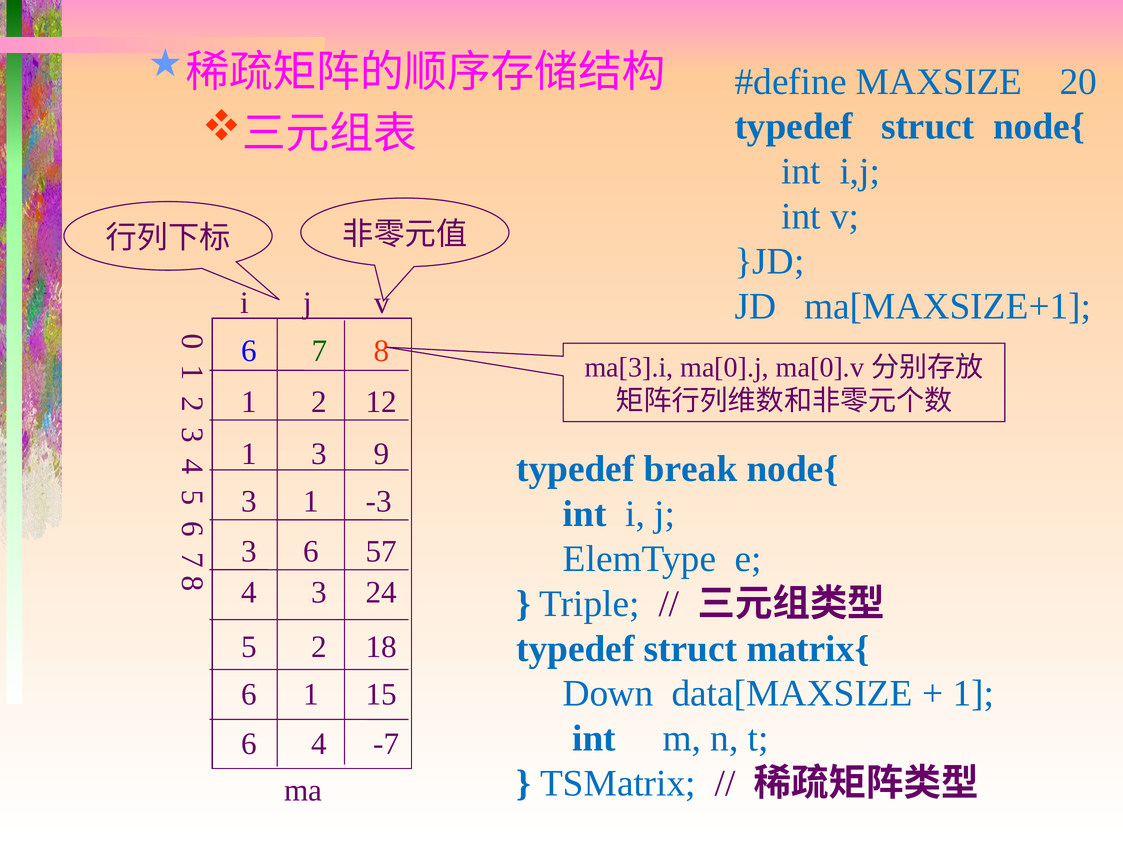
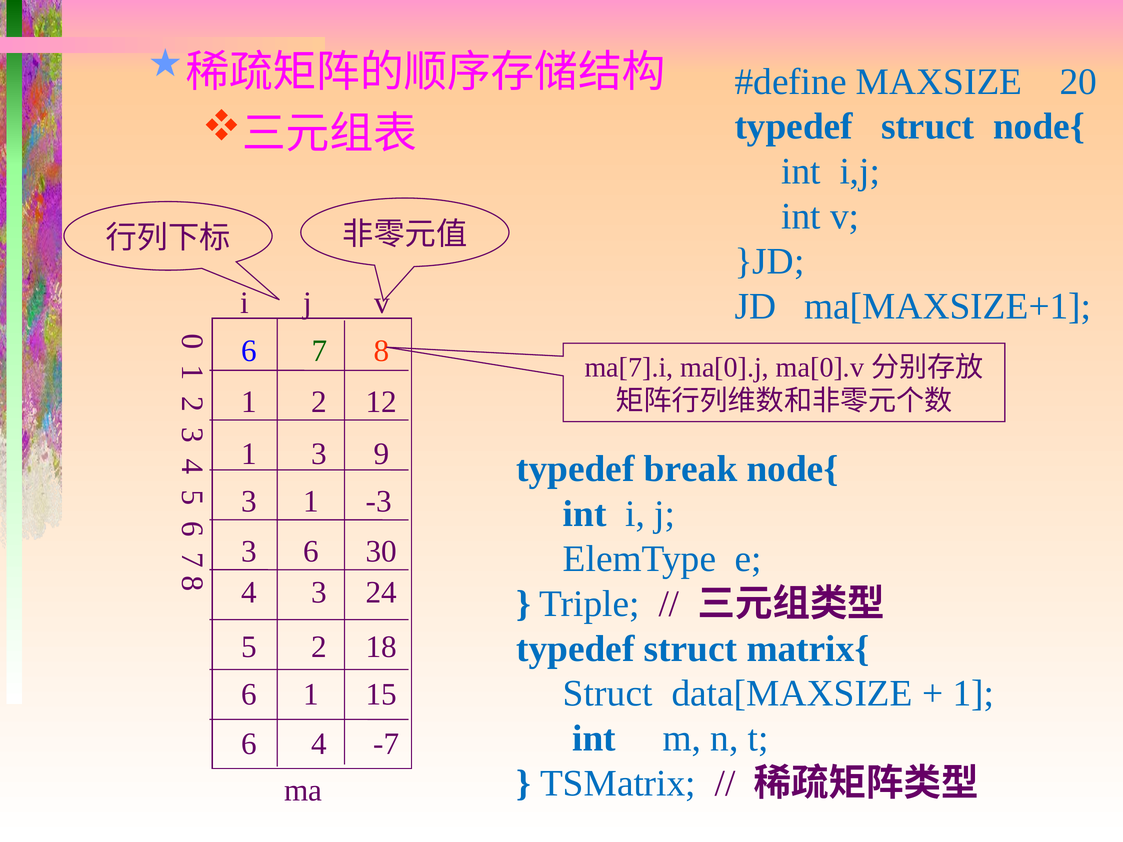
ma[3].i: ma[3].i -> ma[7].i
57: 57 -> 30
Down at (608, 694): Down -> Struct
